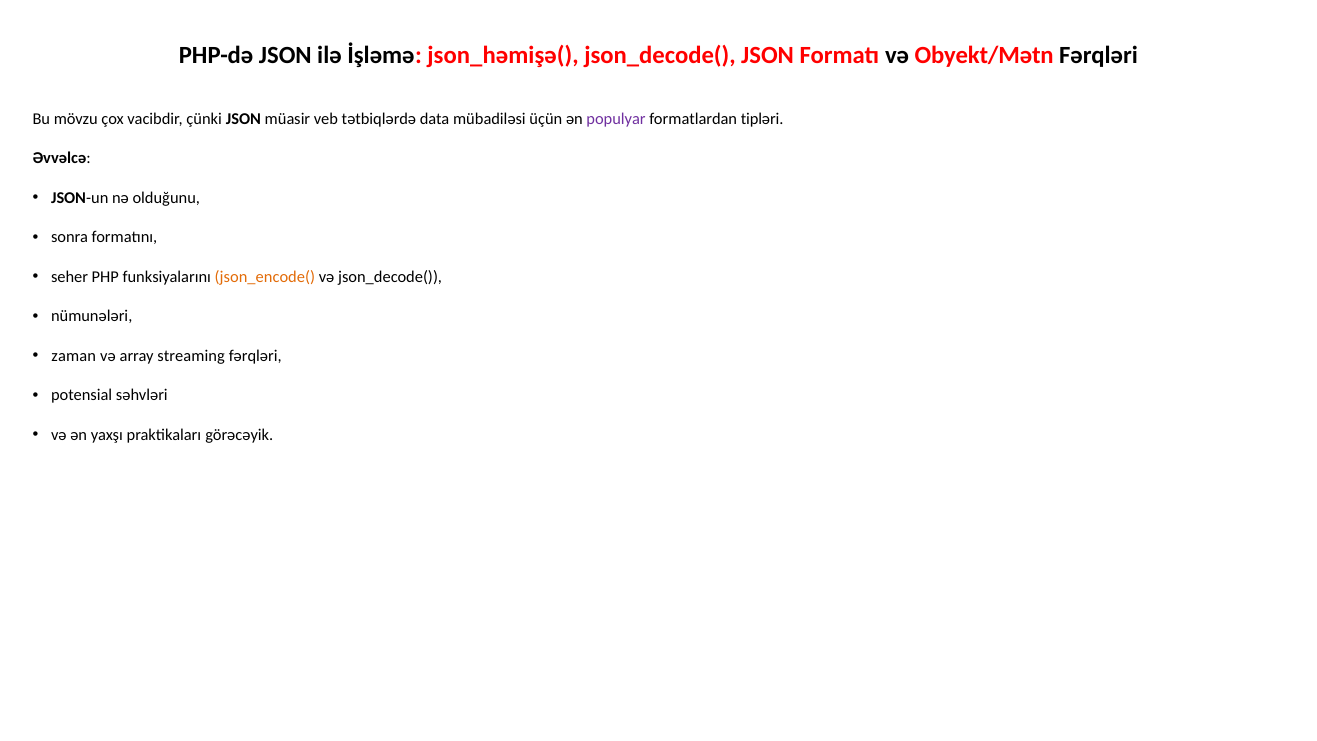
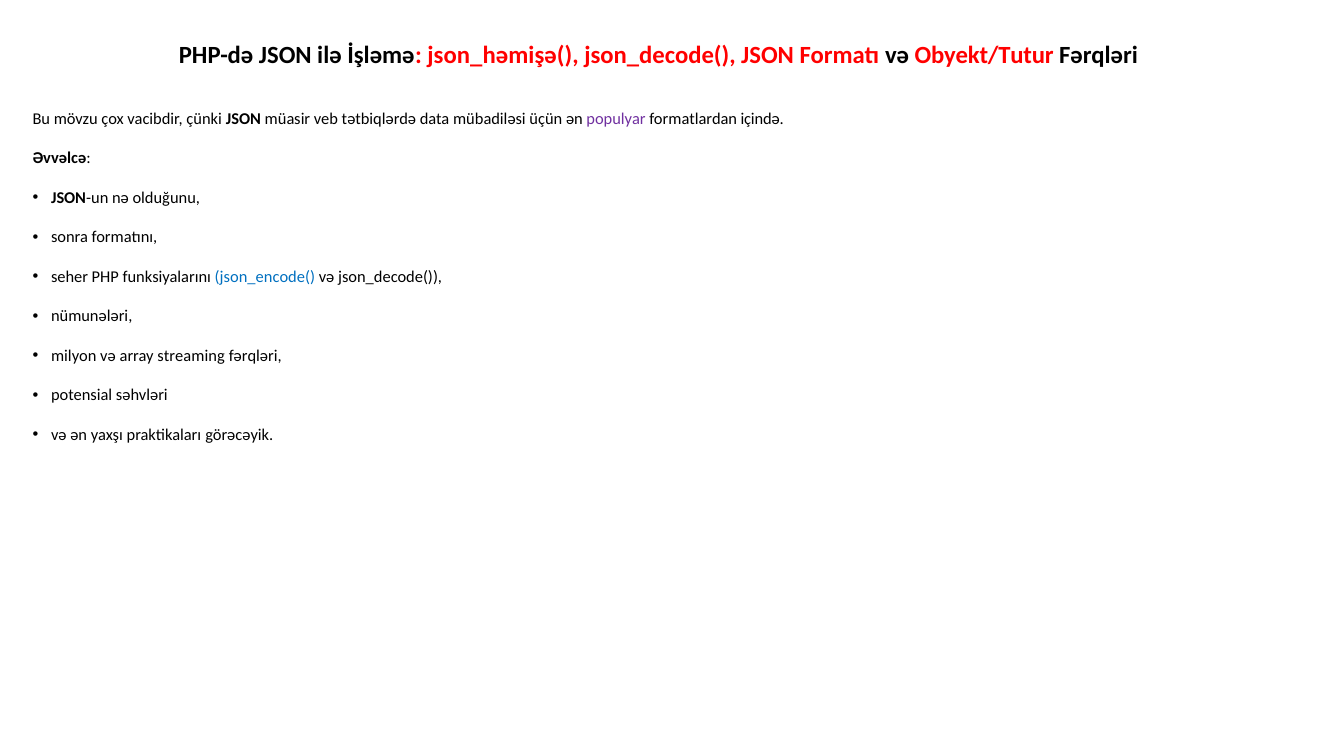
Obyekt/Mətn: Obyekt/Mətn -> Obyekt/Tutur
tipləri: tipləri -> içində
json_encode( colour: orange -> blue
zaman: zaman -> milyon
